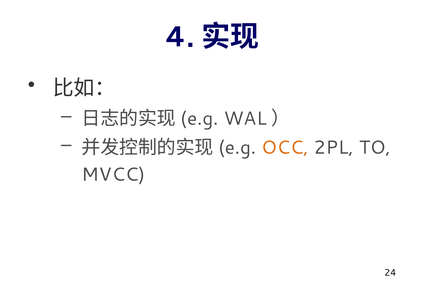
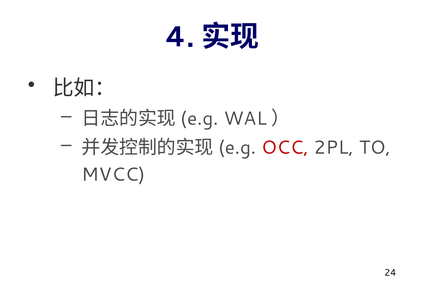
OCC colour: orange -> red
